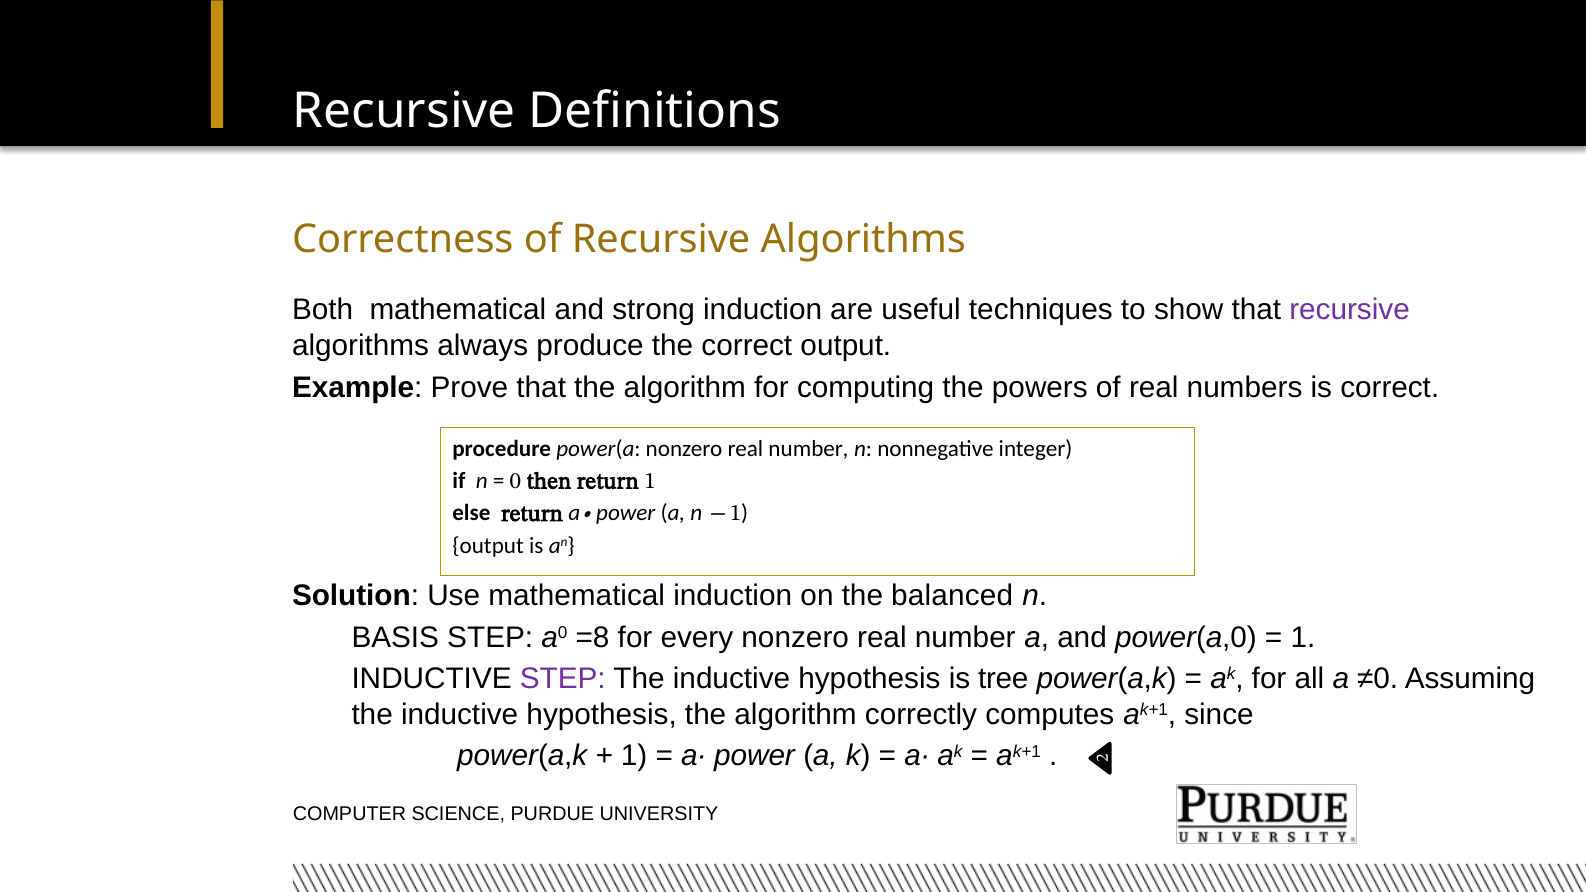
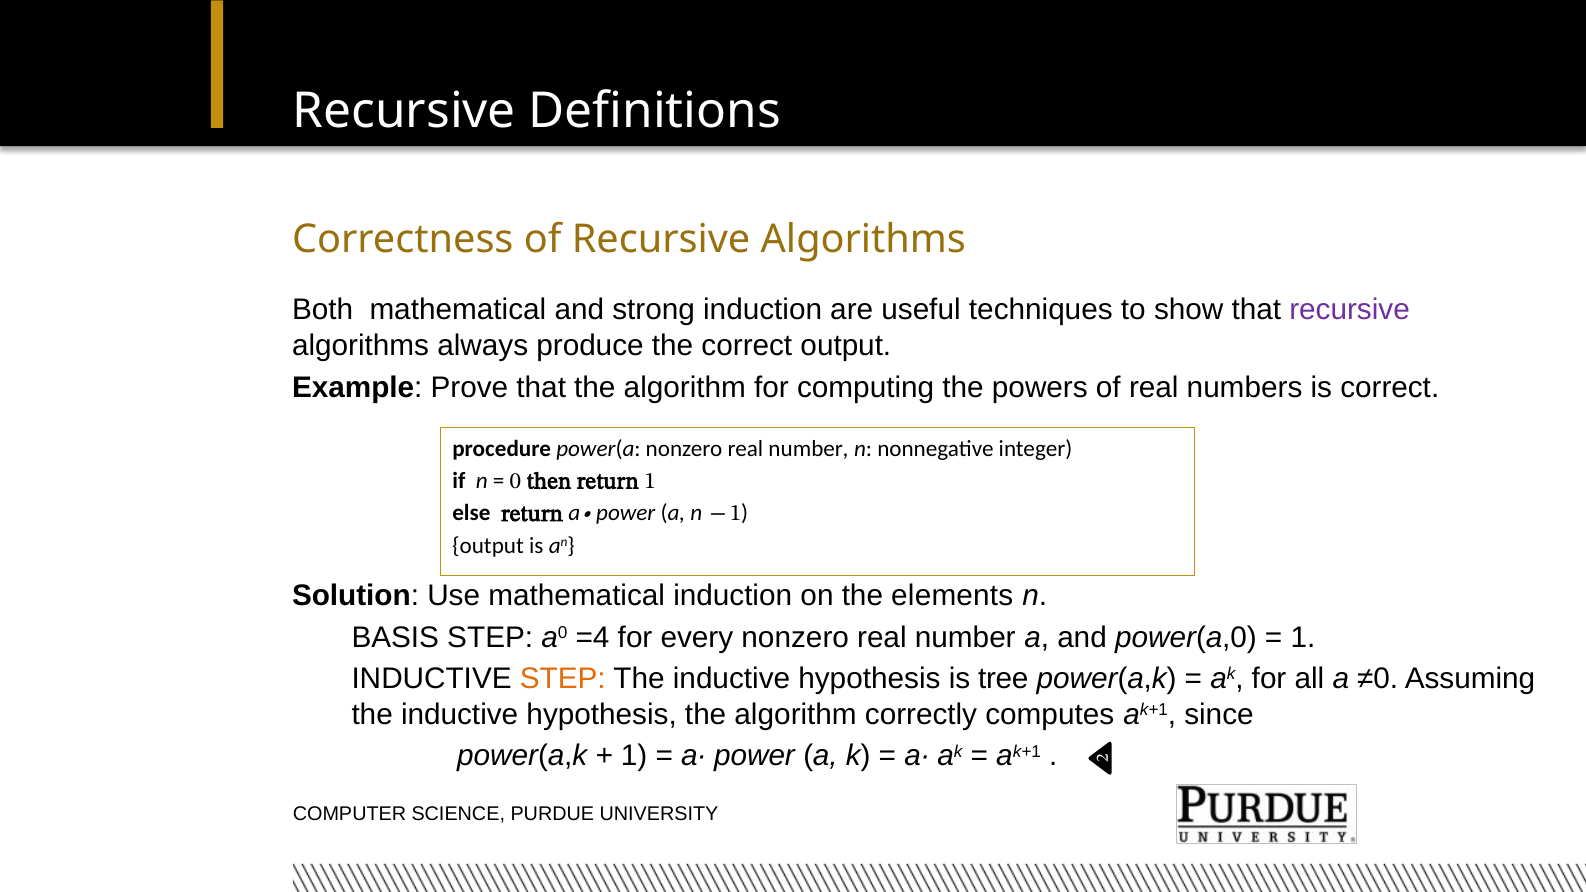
balanced: balanced -> elements
=8: =8 -> =4
STEP at (563, 679) colour: purple -> orange
